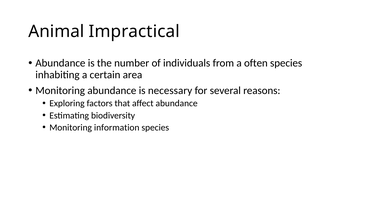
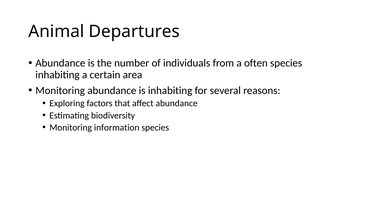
Impractical: Impractical -> Departures
is necessary: necessary -> inhabiting
